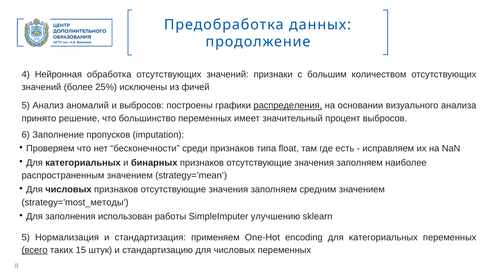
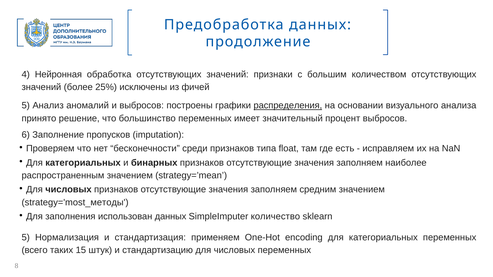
использован работы: работы -> данных
улучшению: улучшению -> количество
всего underline: present -> none
